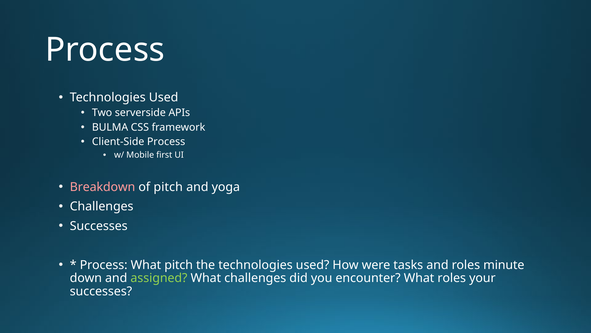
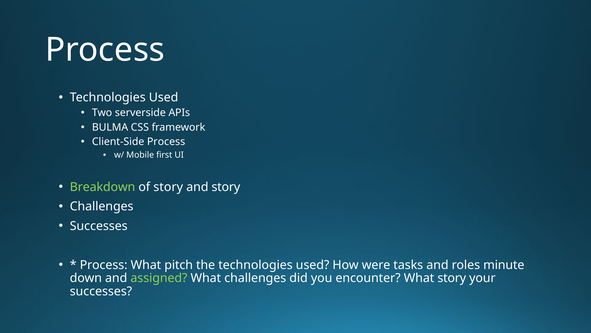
Breakdown colour: pink -> light green
of pitch: pitch -> story
and yoga: yoga -> story
What roles: roles -> story
